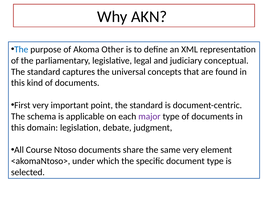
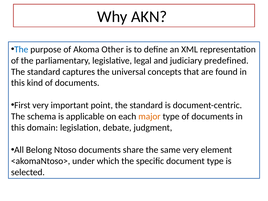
conceptual: conceptual -> predefined
major colour: purple -> orange
Course: Course -> Belong
